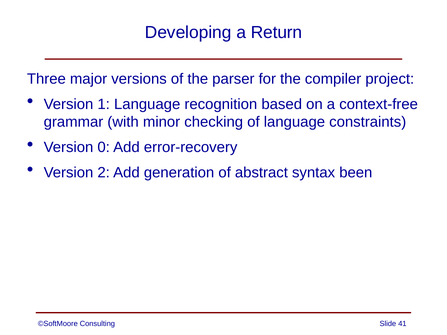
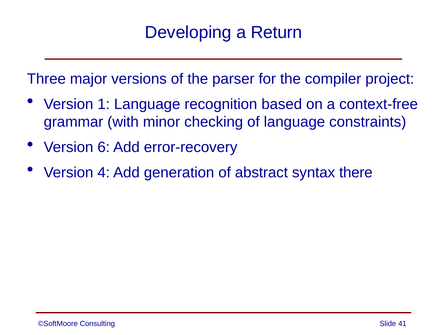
0: 0 -> 6
2: 2 -> 4
been: been -> there
